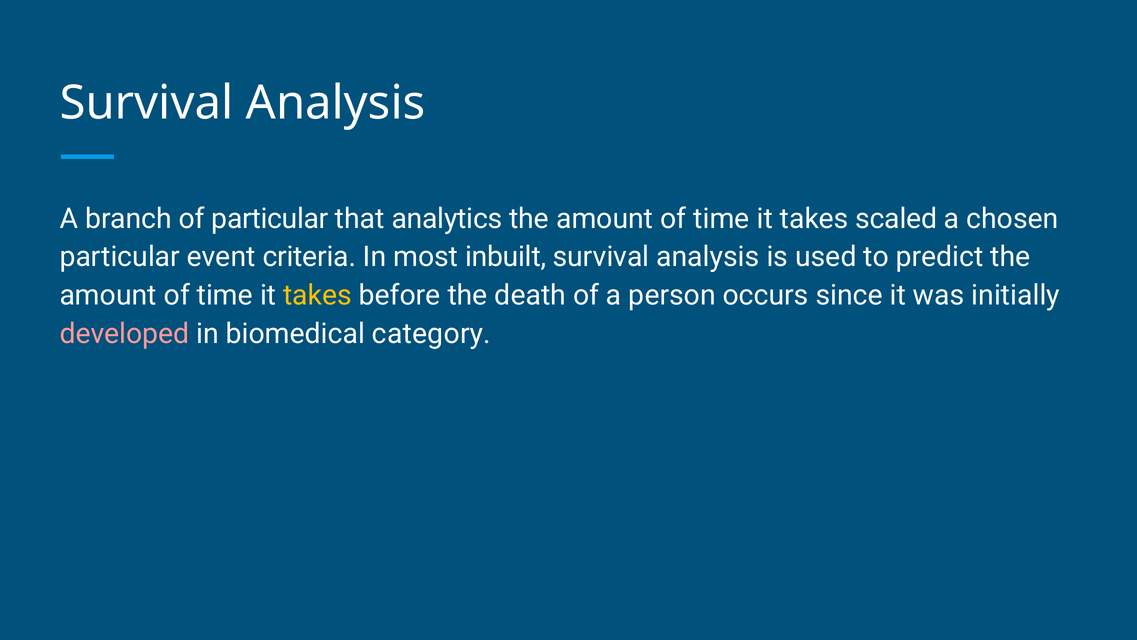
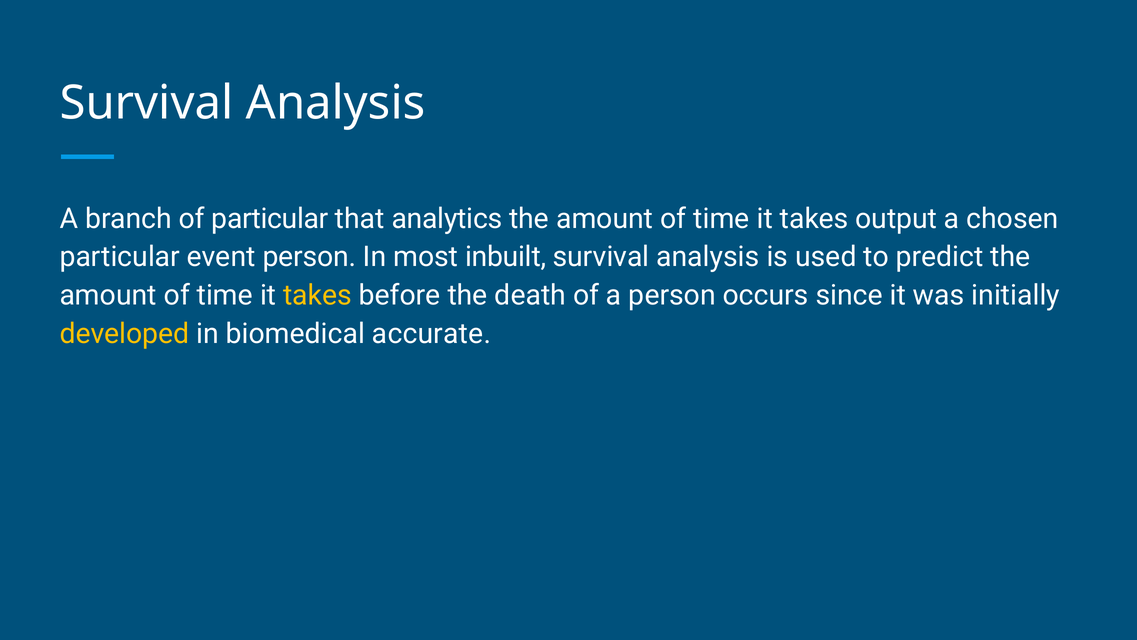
scaled: scaled -> output
event criteria: criteria -> person
developed colour: pink -> yellow
category: category -> accurate
